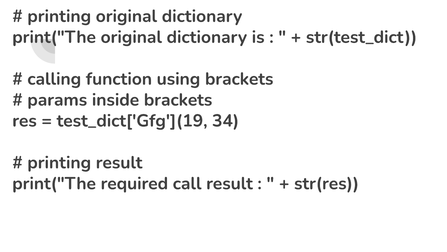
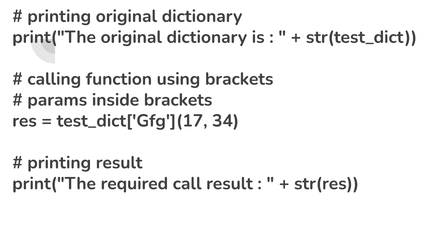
test_dict['Gfg'](19: test_dict['Gfg'](19 -> test_dict['Gfg'](17
